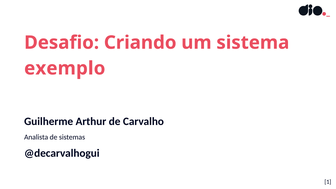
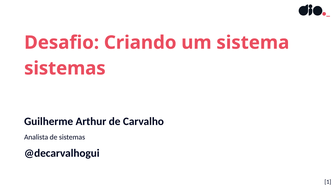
exemplo at (65, 68): exemplo -> sistemas
